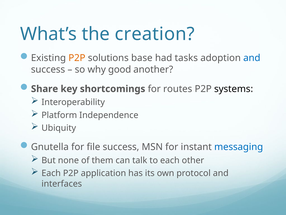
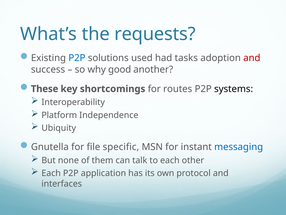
creation: creation -> requests
P2P at (77, 58) colour: orange -> blue
base: base -> used
and at (252, 58) colour: blue -> red
Share: Share -> These
file success: success -> specific
